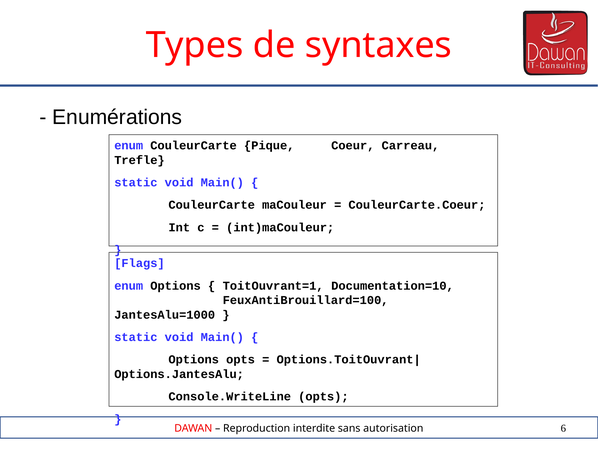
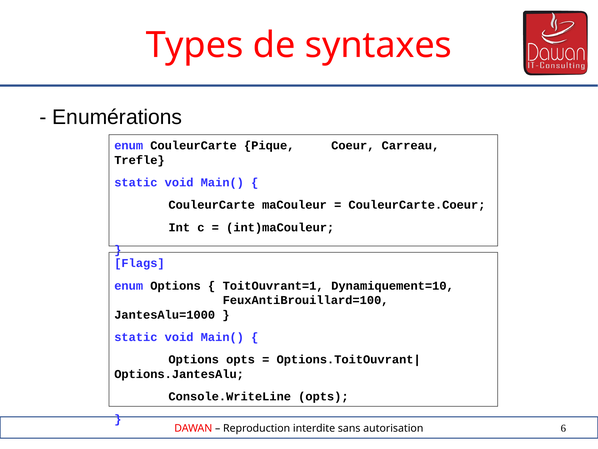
Documentation=10: Documentation=10 -> Dynamiquement=10
